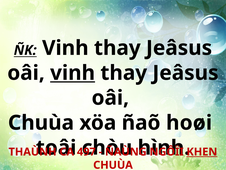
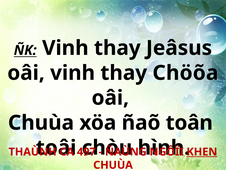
vinh at (73, 73) underline: present -> none
Jeâsus at (185, 73): Jeâsus -> Chöõa
hoøi: hoøi -> toân
